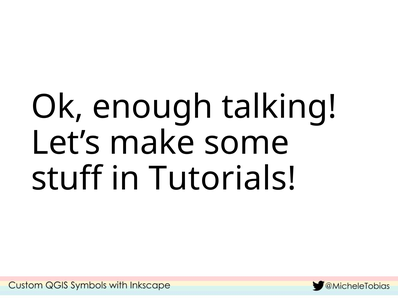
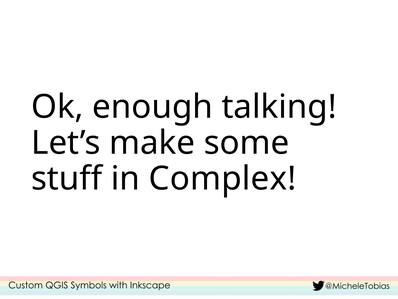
Tutorials: Tutorials -> Complex
